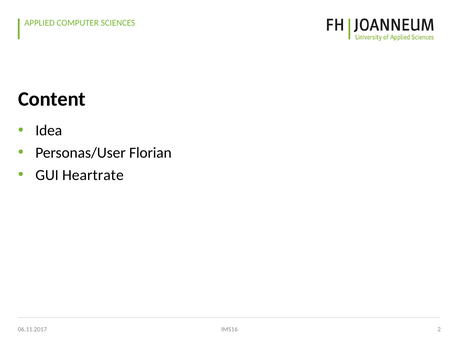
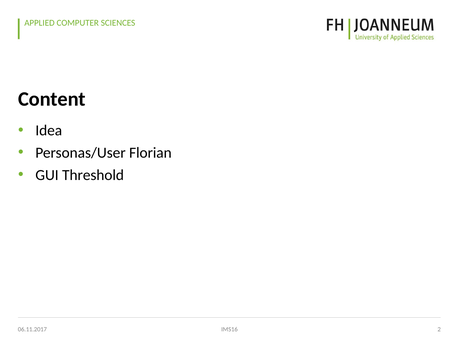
Heartrate: Heartrate -> Threshold
